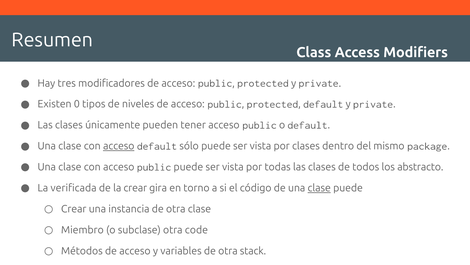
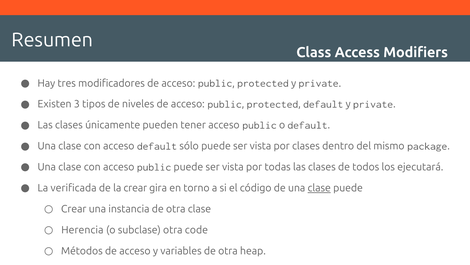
0: 0 -> 3
acceso at (119, 146) underline: present -> none
abstracto: abstracto -> ejecutará
Miembro: Miembro -> Herencia
stack: stack -> heap
